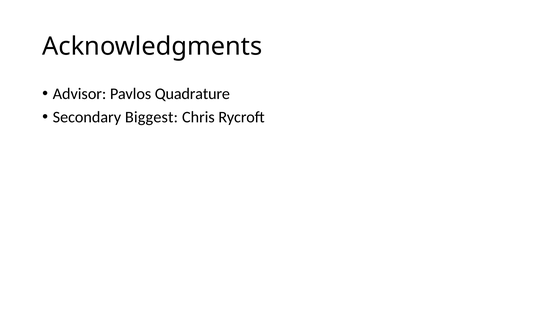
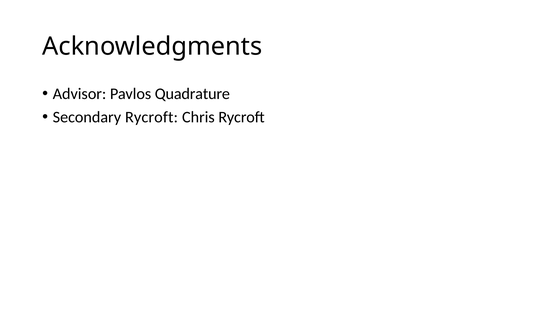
Secondary Biggest: Biggest -> Rycroft
